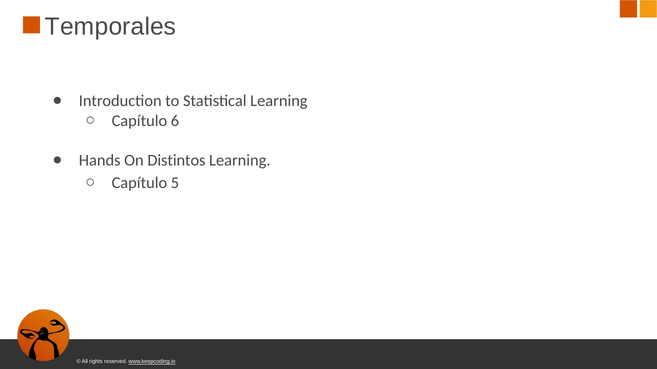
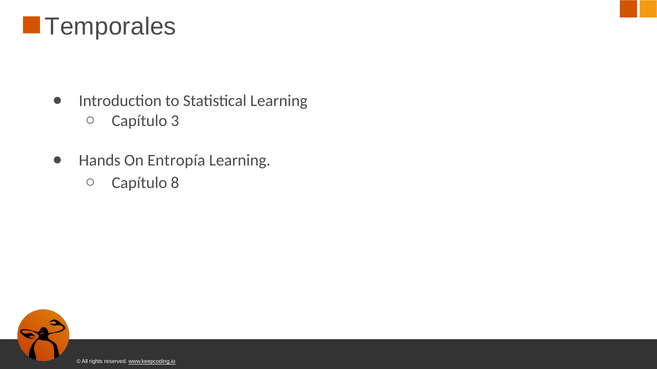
6: 6 -> 3
Distintos: Distintos -> Entropía
5: 5 -> 8
